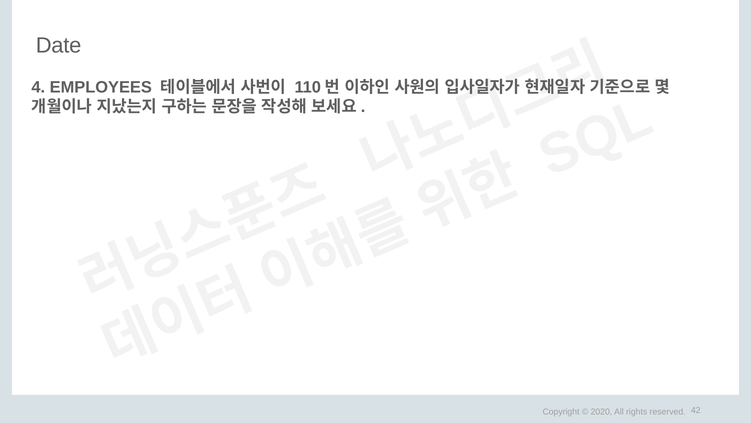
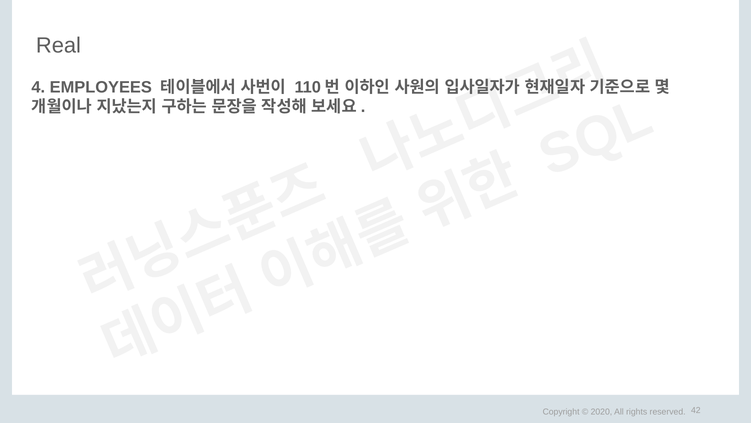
Date: Date -> Real
